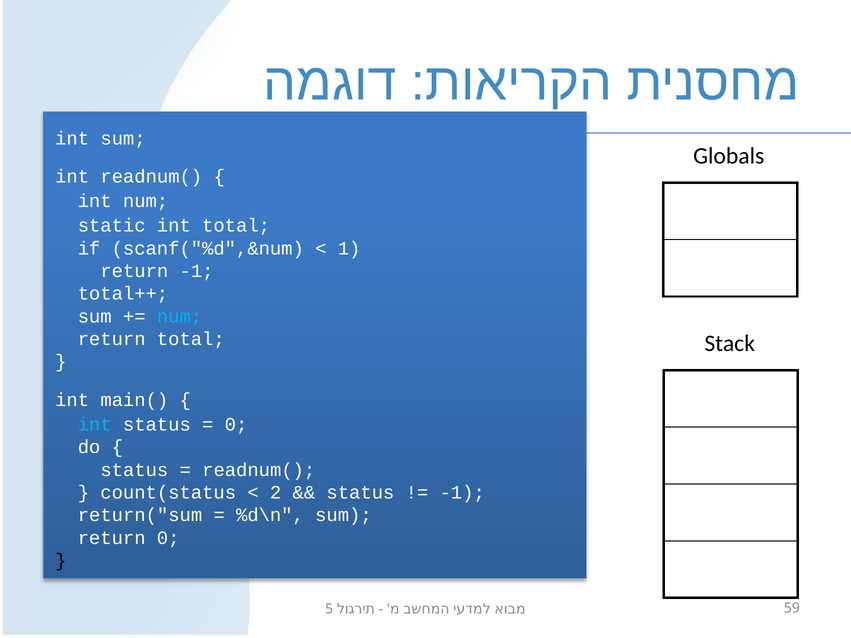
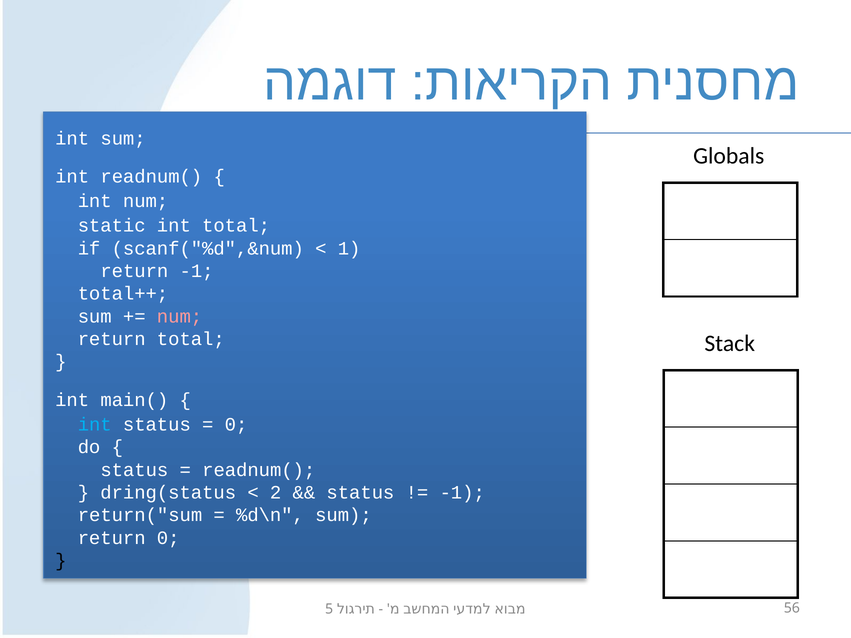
num at (180, 316) colour: light blue -> pink
count(status: count(status -> dring(status
59: 59 -> 56
